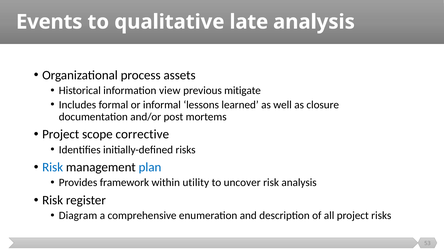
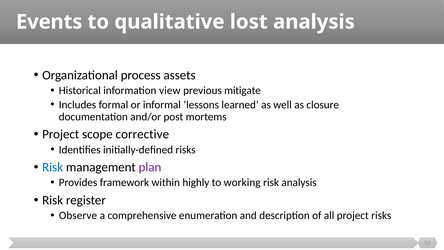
late: late -> lost
plan colour: blue -> purple
utility: utility -> highly
uncover: uncover -> working
Diagram: Diagram -> Observe
